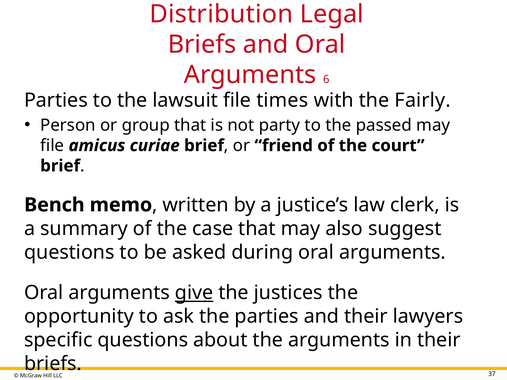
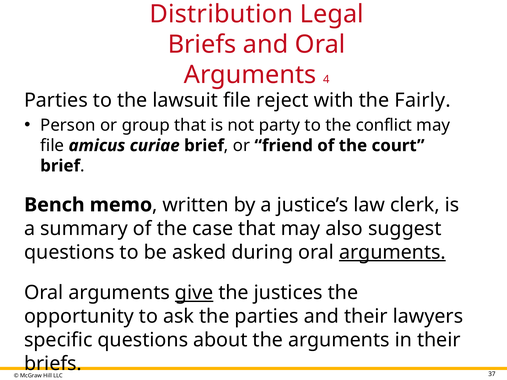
6: 6 -> 4
times: times -> reject
passed: passed -> conflict
arguments at (392, 252) underline: none -> present
